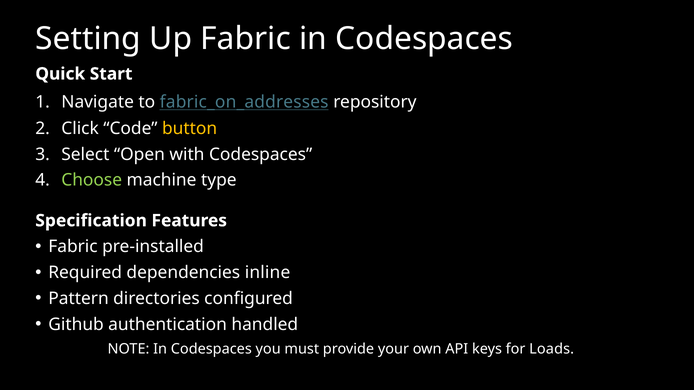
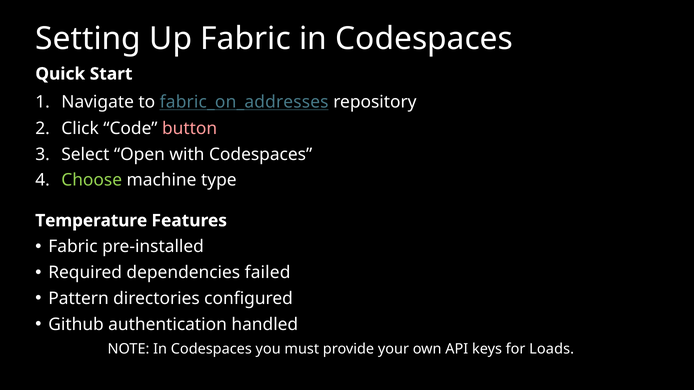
button colour: yellow -> pink
Specification: Specification -> Temperature
inline: inline -> failed
